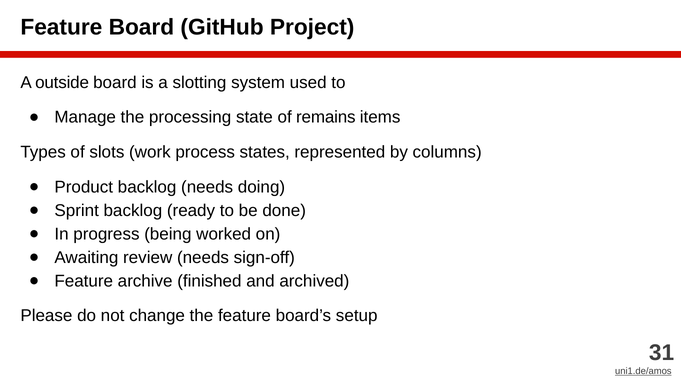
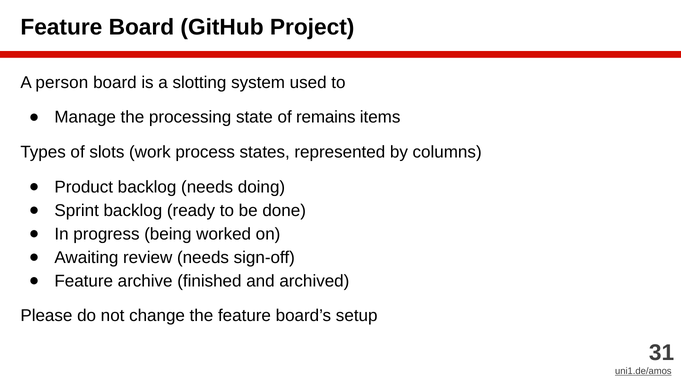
outside: outside -> person
